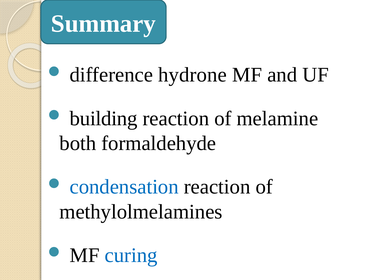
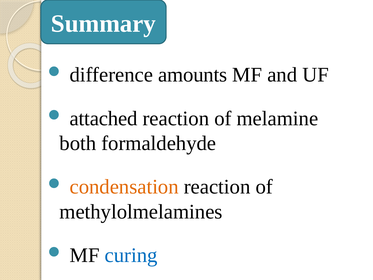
hydrone: hydrone -> amounts
building: building -> attached
condensation colour: blue -> orange
